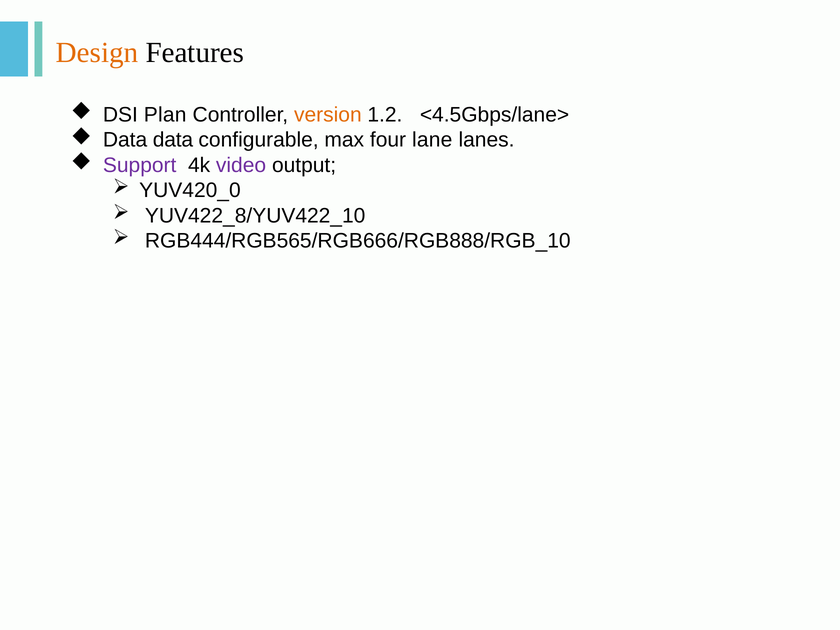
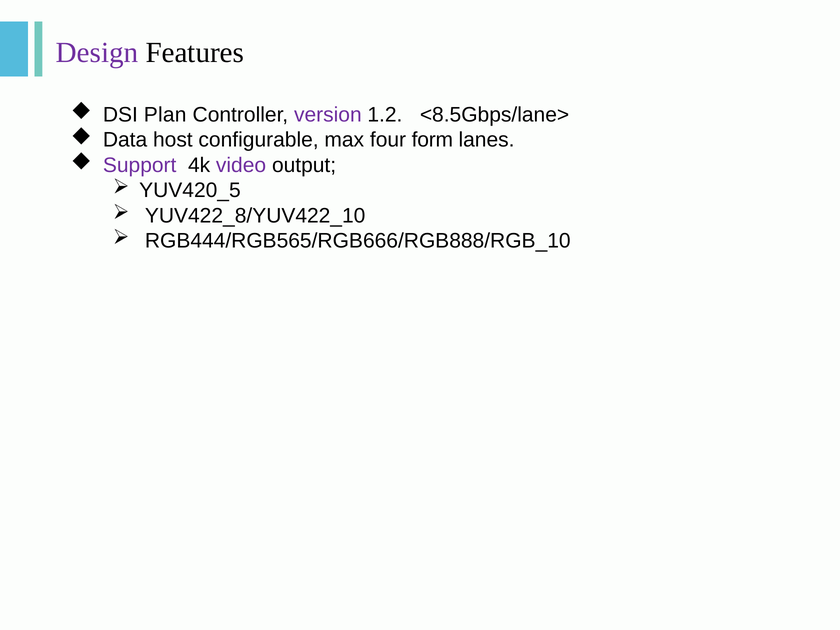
Design colour: orange -> purple
version colour: orange -> purple
<4.5Gbps/lane>: <4.5Gbps/lane> -> <8.5Gbps/lane>
Data data: data -> host
lane: lane -> form
YUV420_0: YUV420_0 -> YUV420_5
